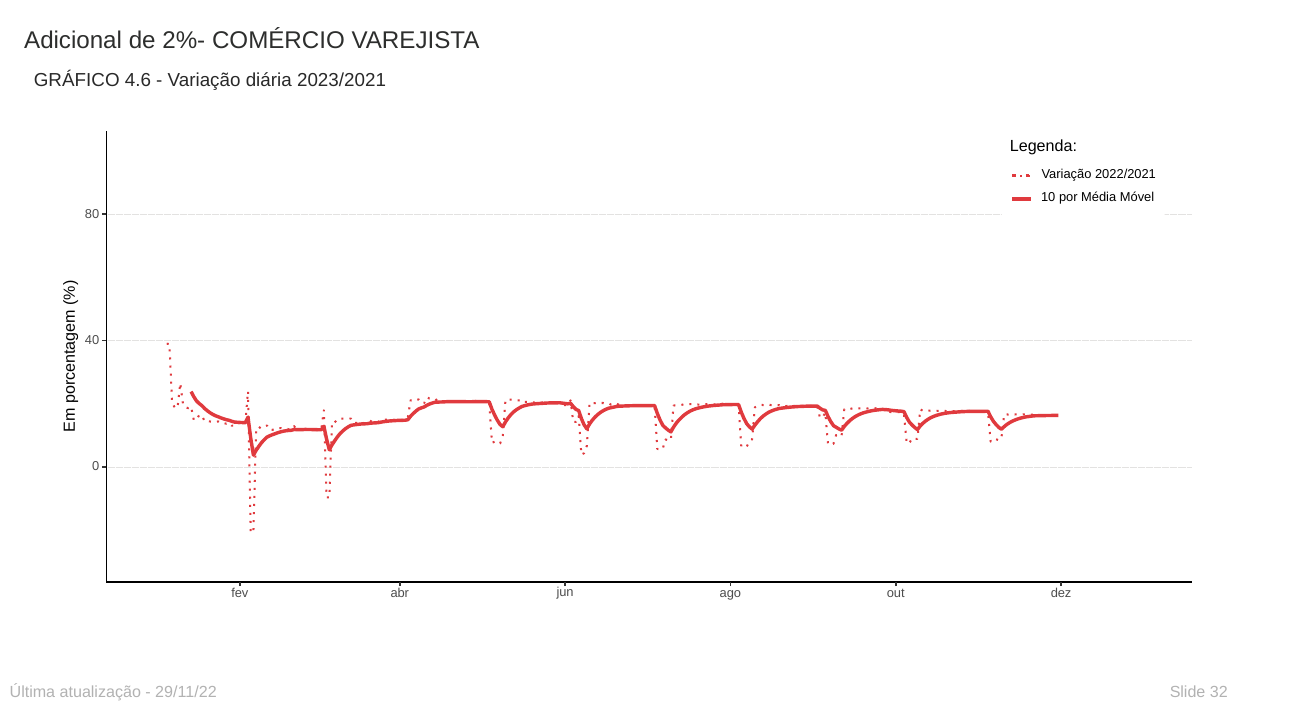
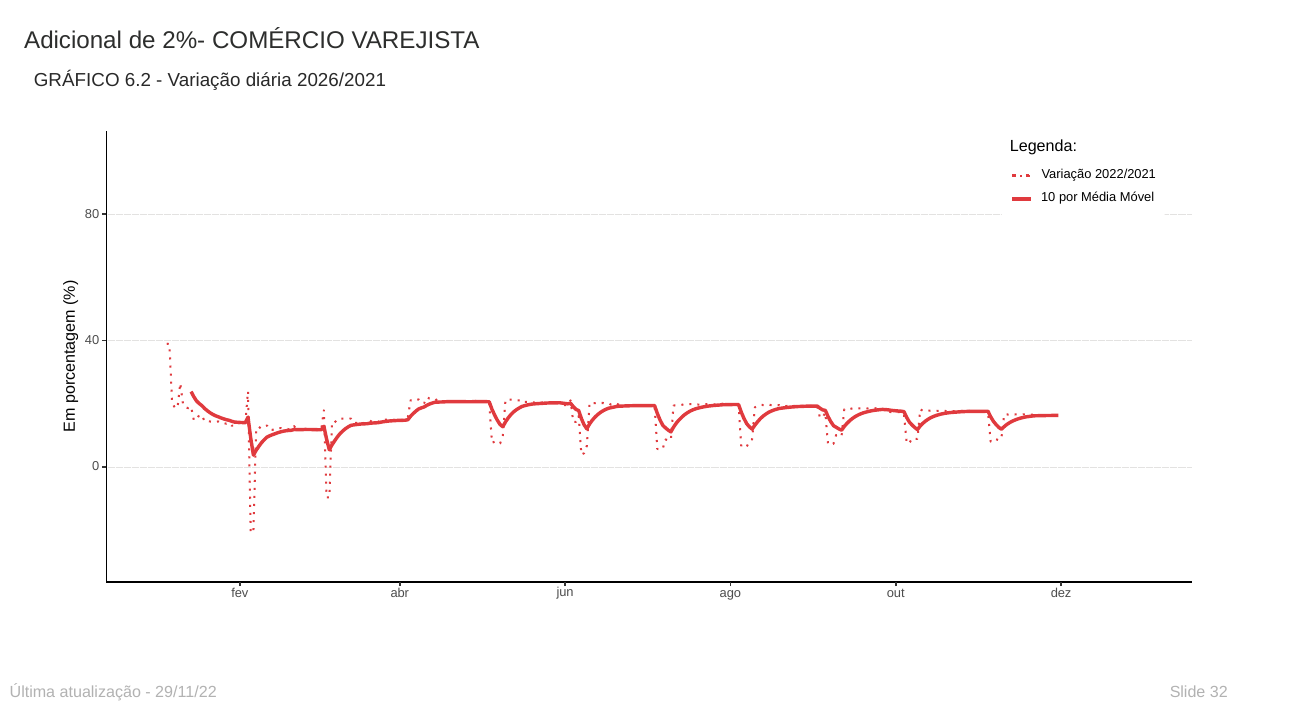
4.6: 4.6 -> 6.2
2023/2021: 2023/2021 -> 2026/2021
